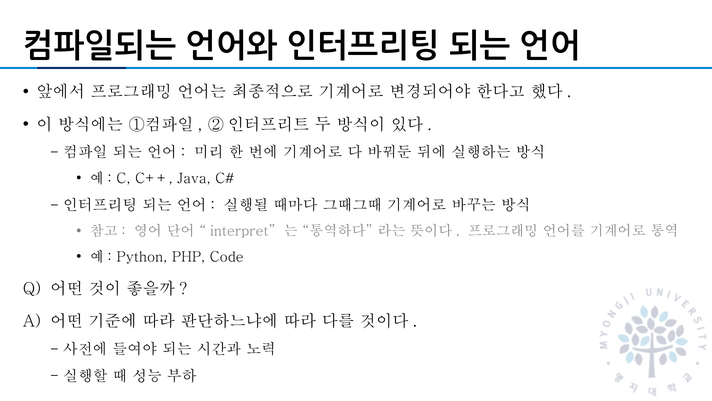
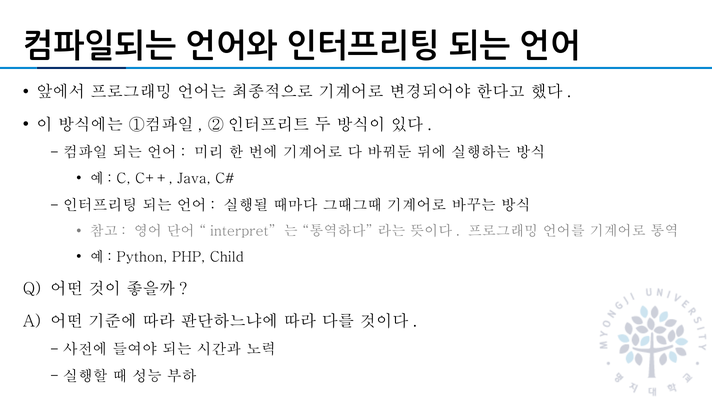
Code: Code -> Child
